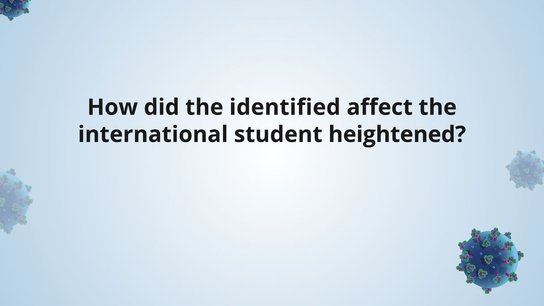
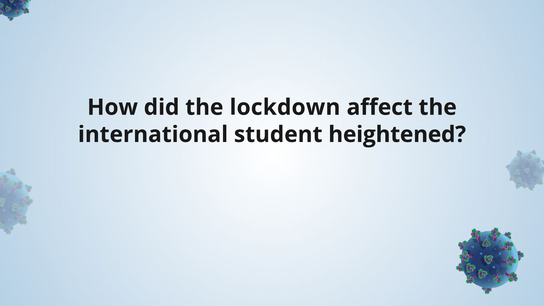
identified: identified -> lockdown
